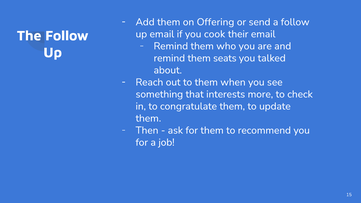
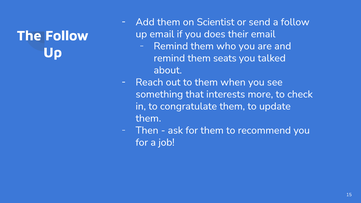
Offering: Offering -> Scientist
cook: cook -> does
